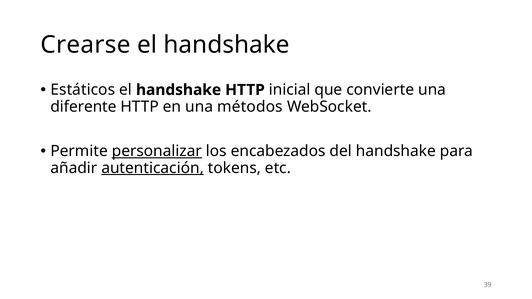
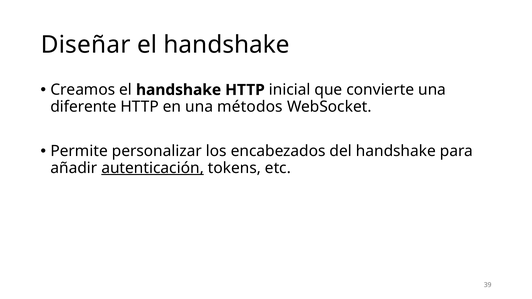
Crearse: Crearse -> Diseñar
Estáticos: Estáticos -> Creamos
personalizar underline: present -> none
